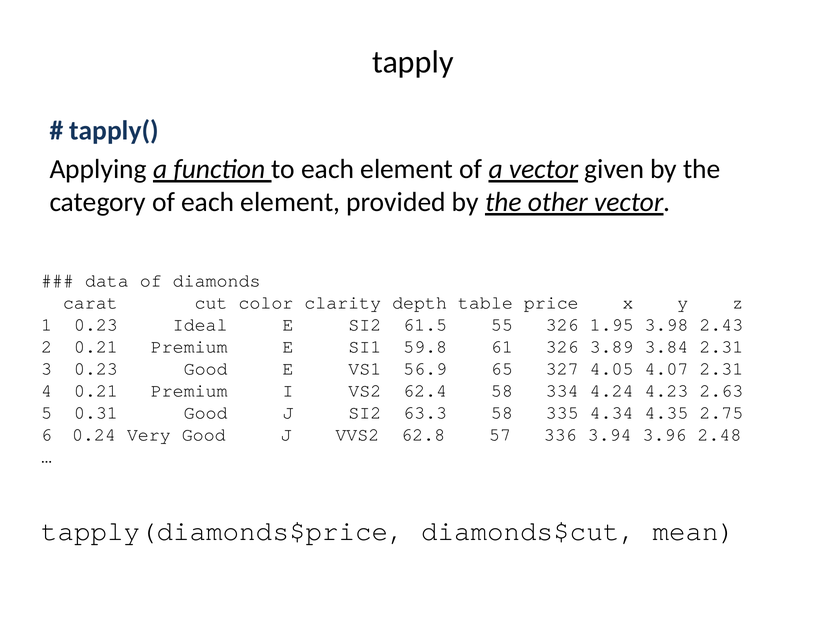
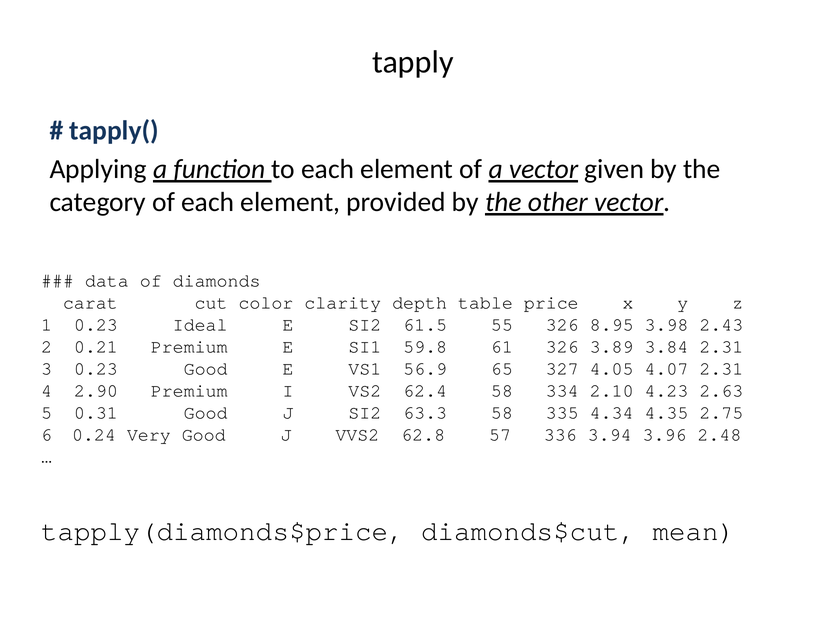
1.95: 1.95 -> 8.95
4 0.21: 0.21 -> 2.90
4.24: 4.24 -> 2.10
